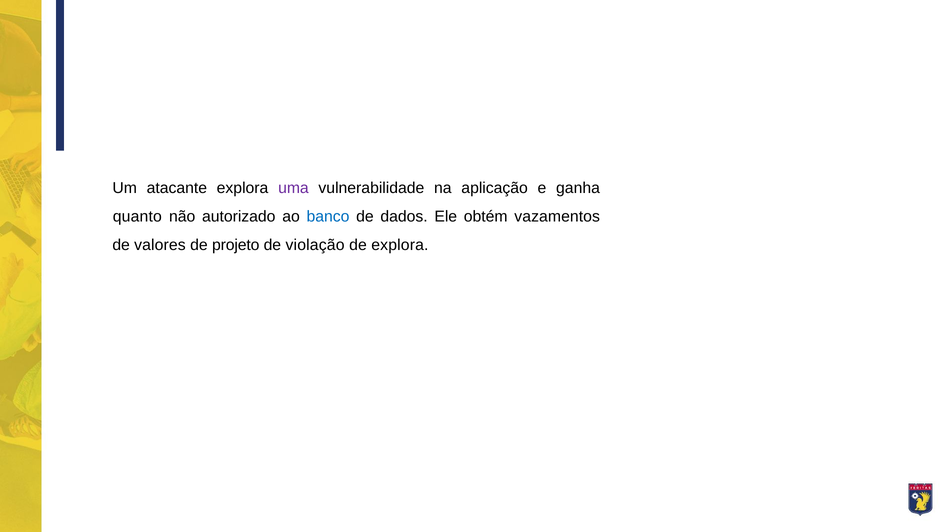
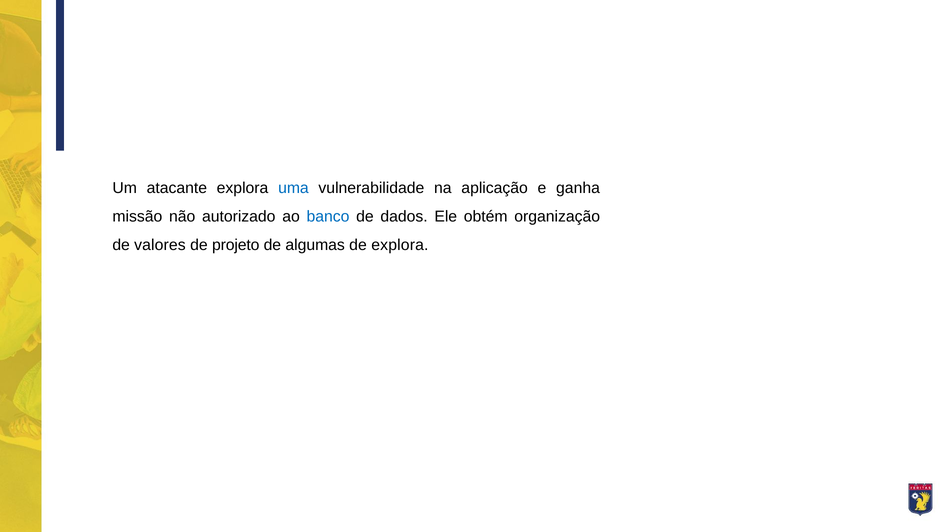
uma colour: purple -> blue
quanto: quanto -> missão
vazamentos: vazamentos -> organização
violação: violação -> algumas
